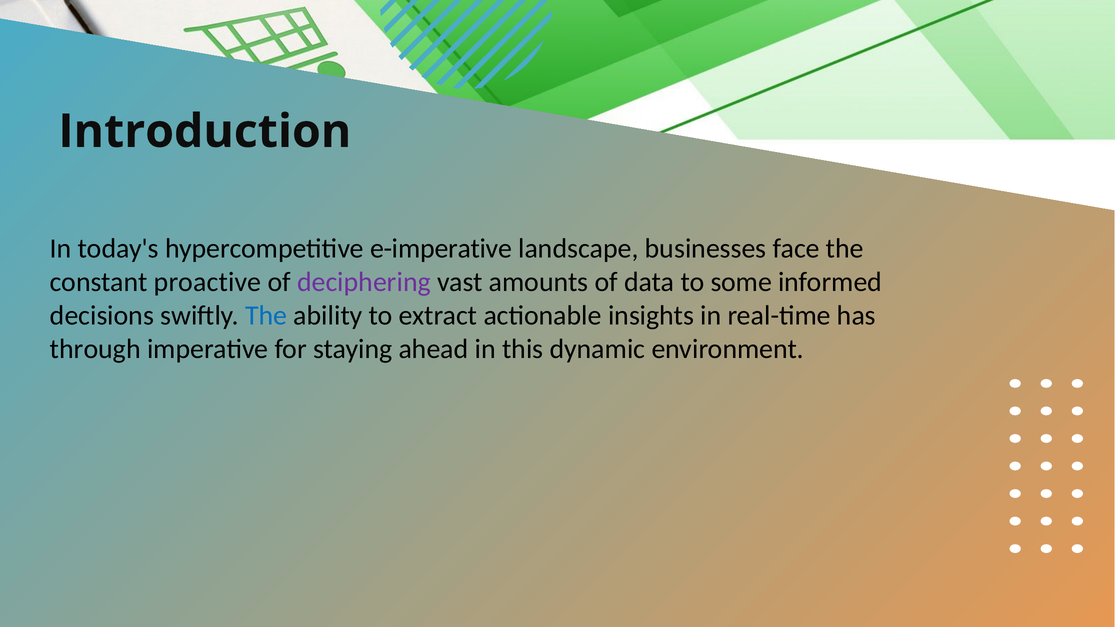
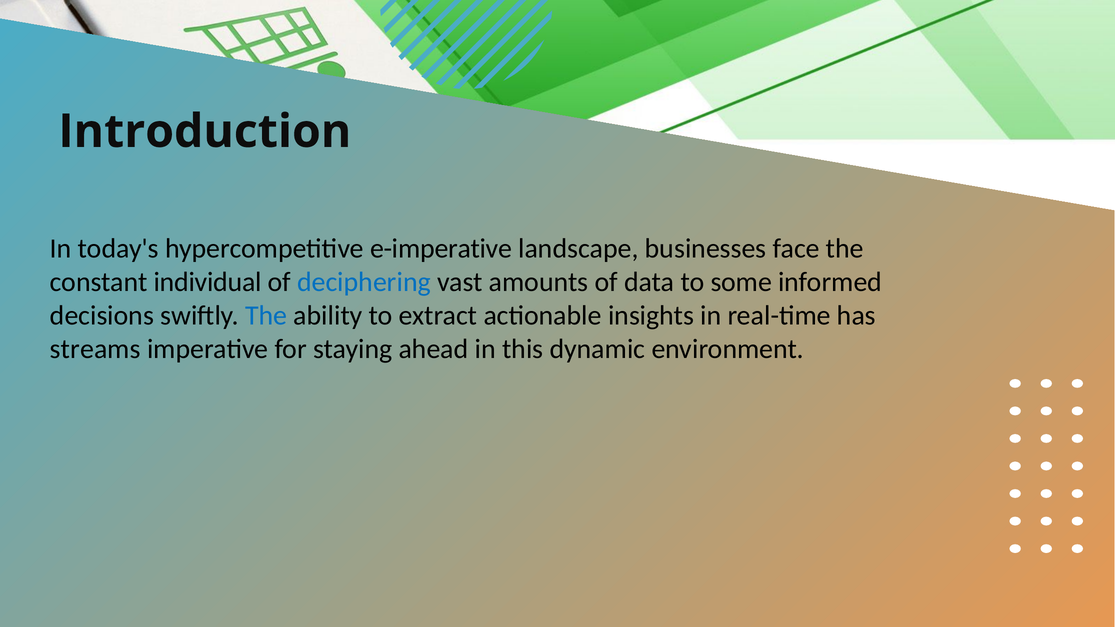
proactive: proactive -> individual
deciphering colour: purple -> blue
through: through -> streams
